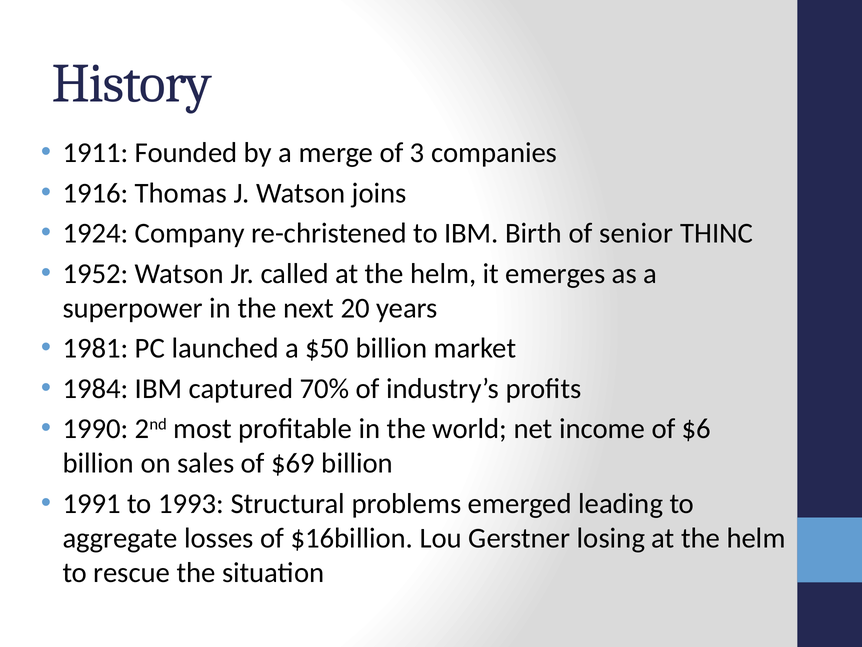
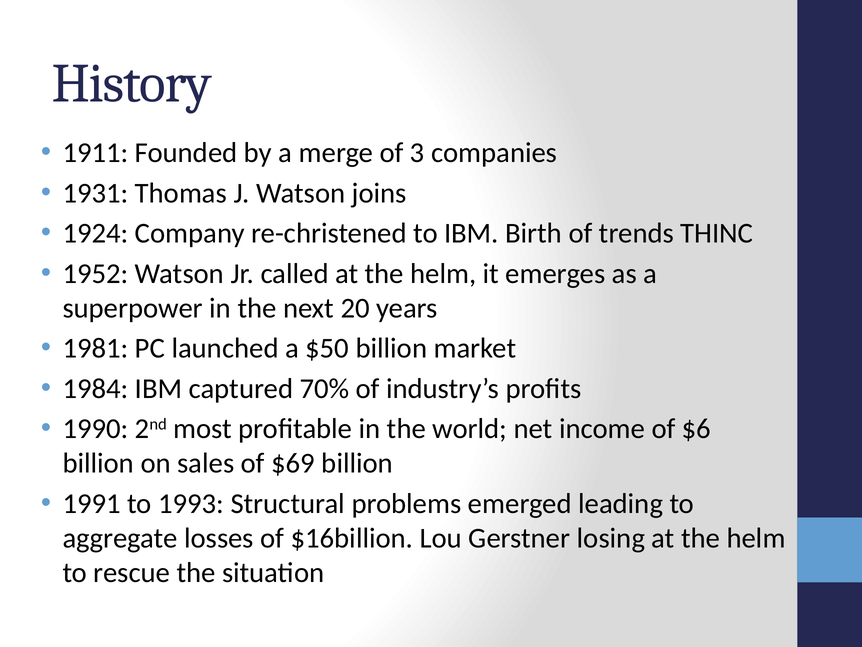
1916: 1916 -> 1931
senior: senior -> trends
